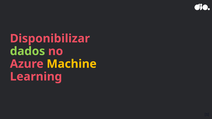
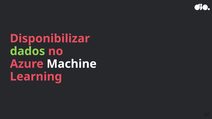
Machine colour: yellow -> white
